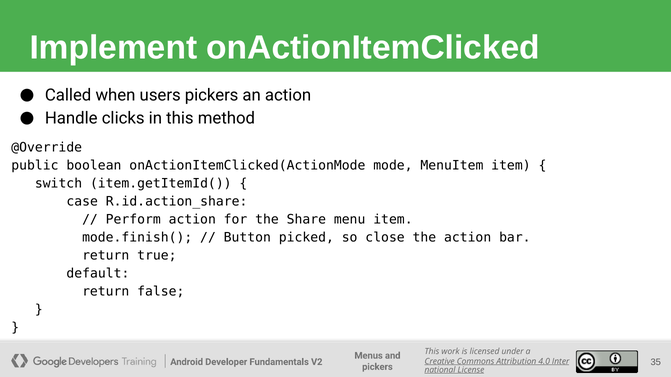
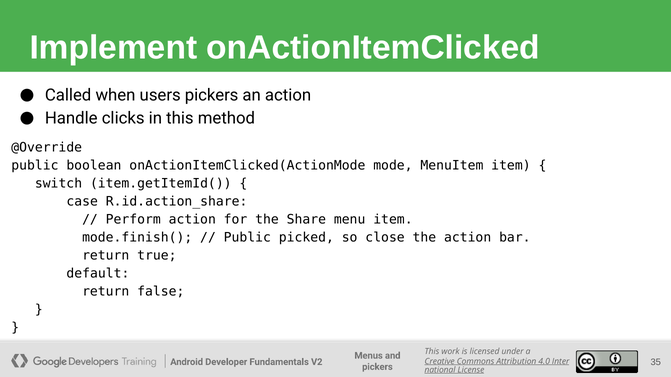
Button at (247, 238): Button -> Public
